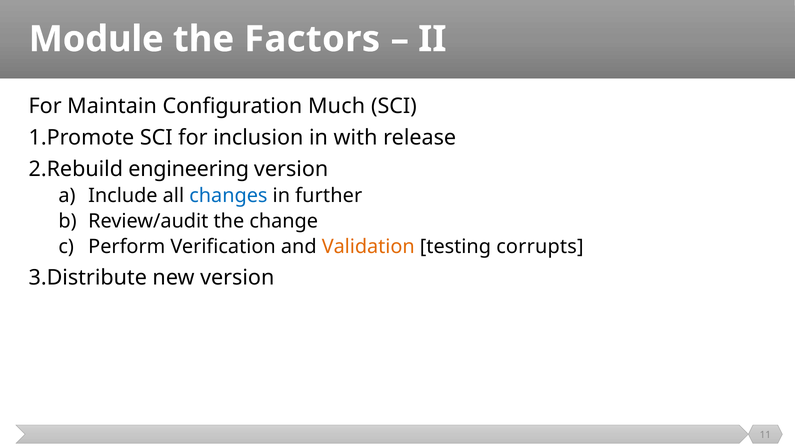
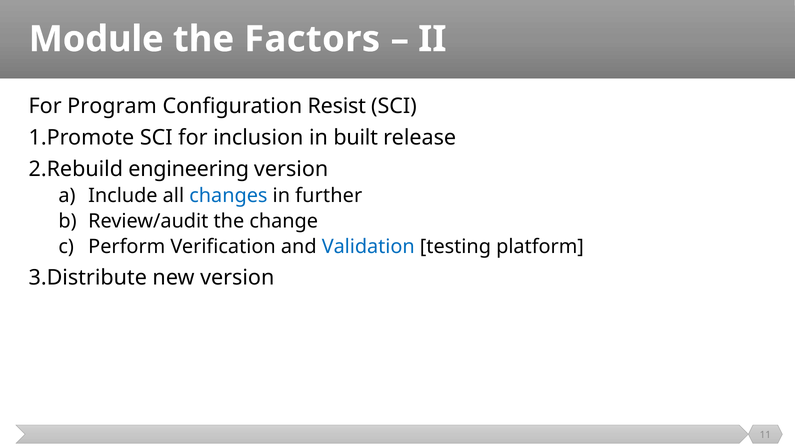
Maintain: Maintain -> Program
Much: Much -> Resist
with: with -> built
Validation colour: orange -> blue
corrupts: corrupts -> platform
